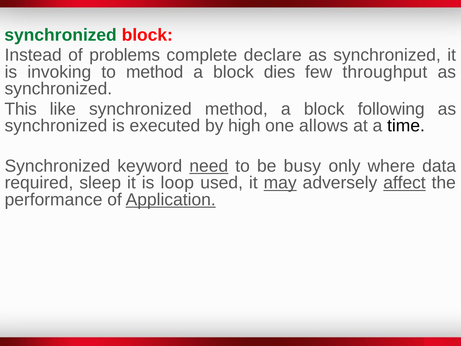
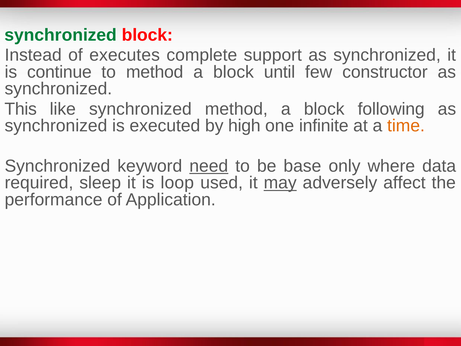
problems: problems -> executes
declare: declare -> support
invoking: invoking -> continue
dies: dies -> until
throughput: throughput -> constructor
allows: allows -> infinite
time colour: black -> orange
busy: busy -> base
affect underline: present -> none
Application underline: present -> none
